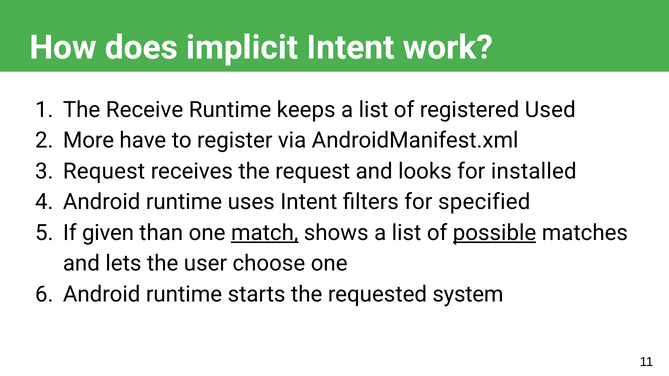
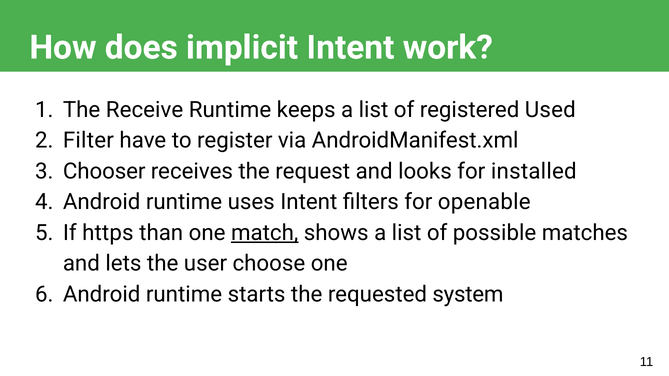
More: More -> Filter
Request at (104, 171): Request -> Chooser
specified: specified -> openable
given: given -> https
possible underline: present -> none
